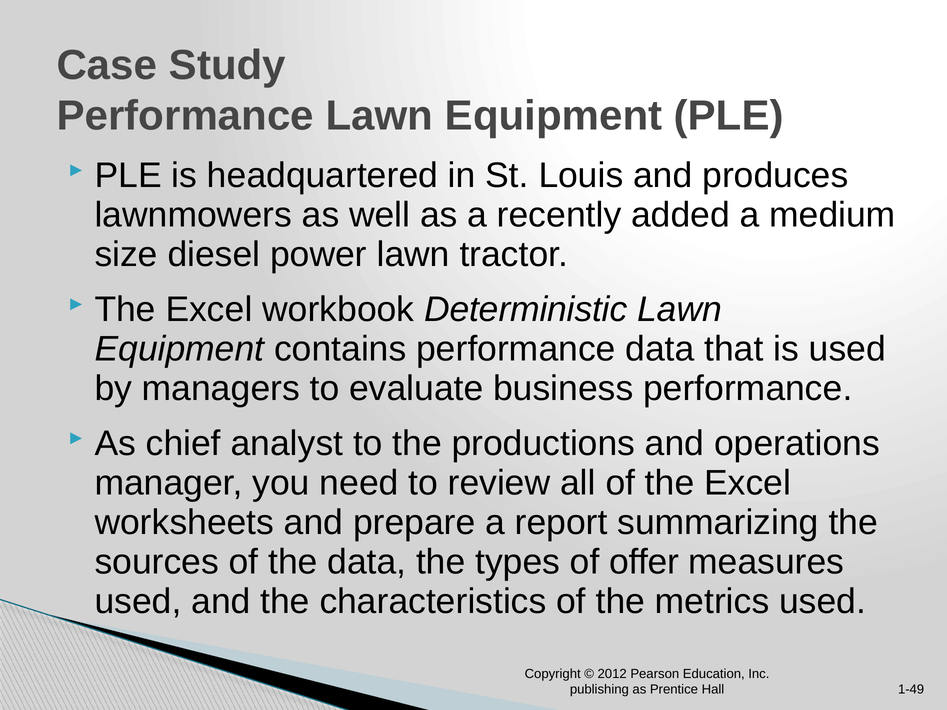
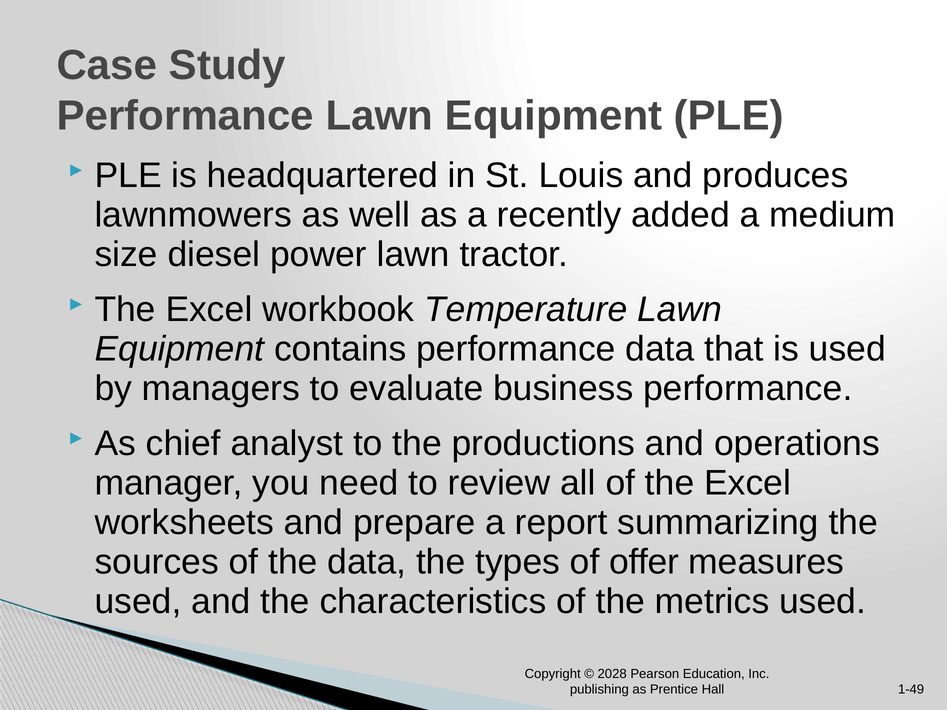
Deterministic: Deterministic -> Temperature
2012: 2012 -> 2028
